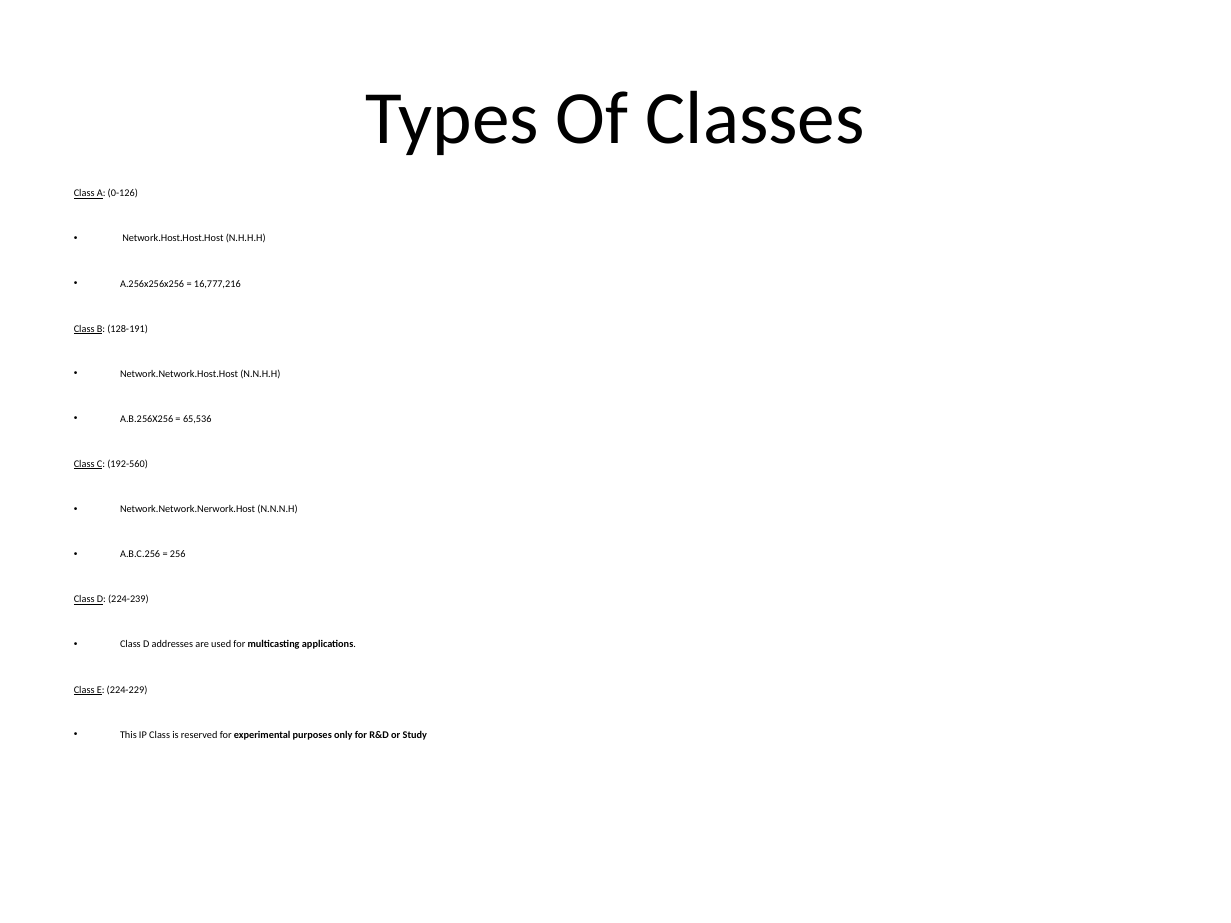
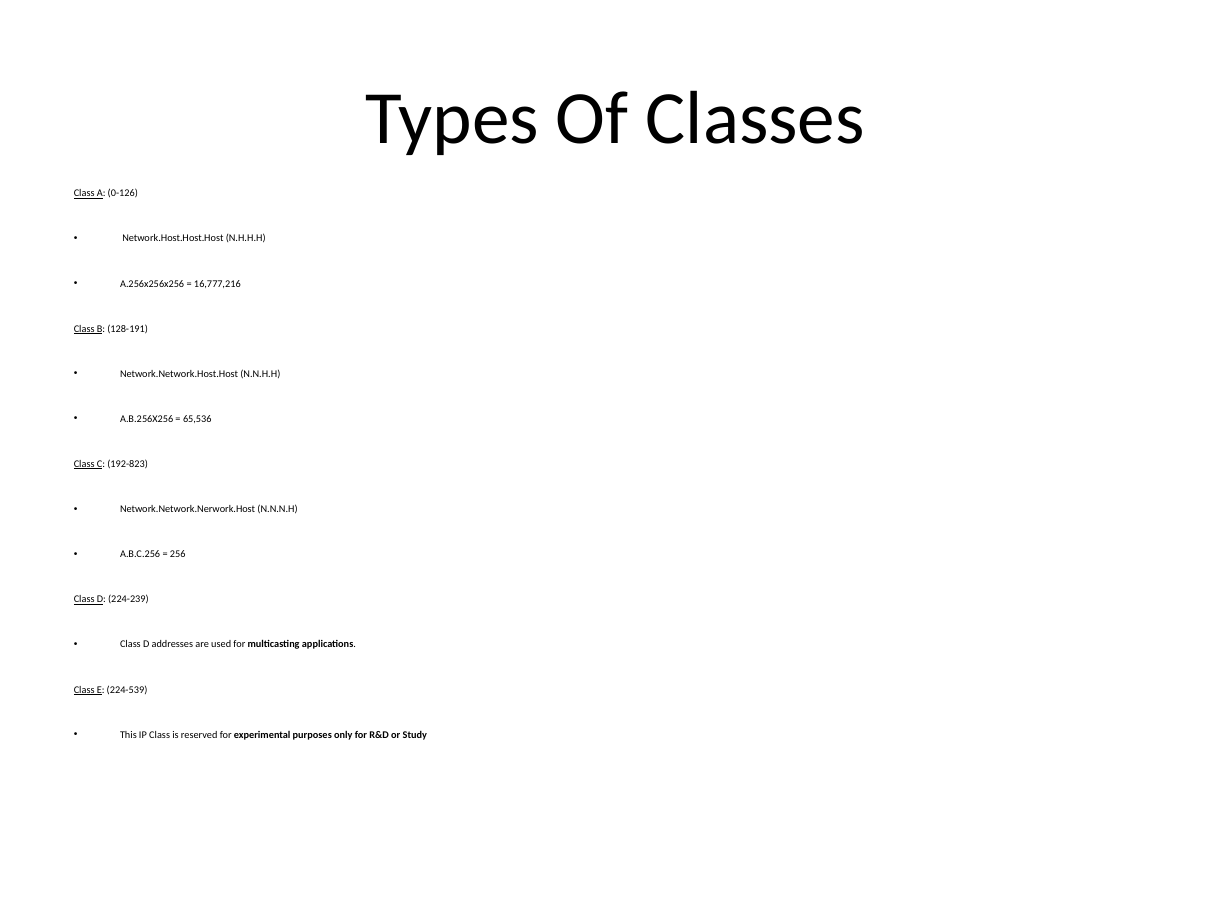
192-560: 192-560 -> 192-823
224-229: 224-229 -> 224-539
